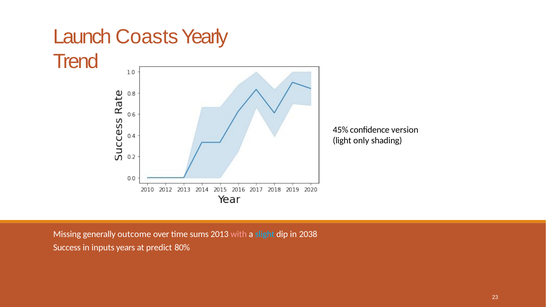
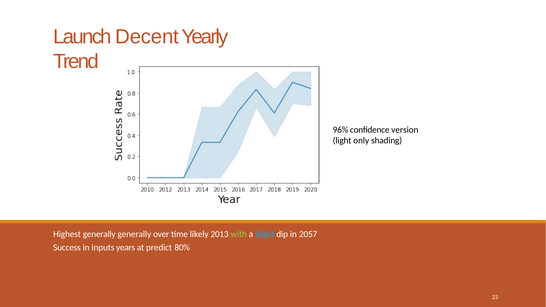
Coasts: Coasts -> Decent
45%: 45% -> 96%
Missing: Missing -> Highest
generally outcome: outcome -> generally
sums: sums -> likely
with colour: pink -> light green
2038: 2038 -> 2057
